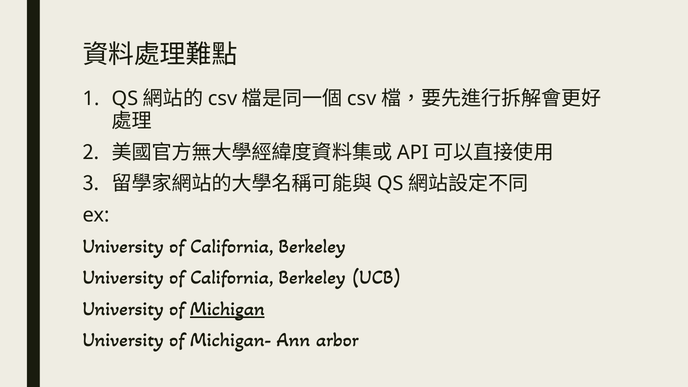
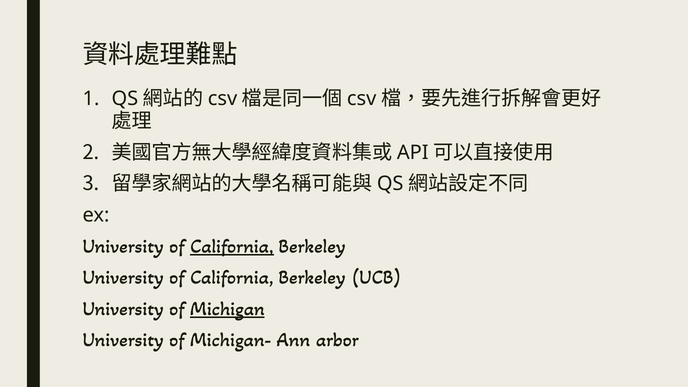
California at (232, 246) underline: none -> present
